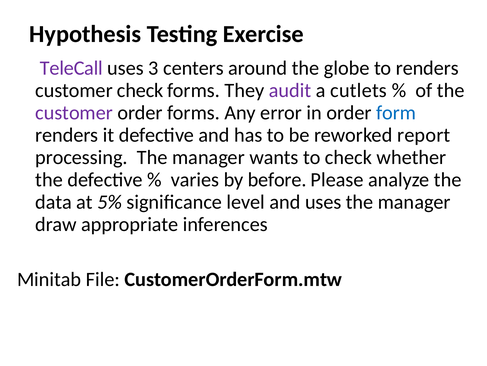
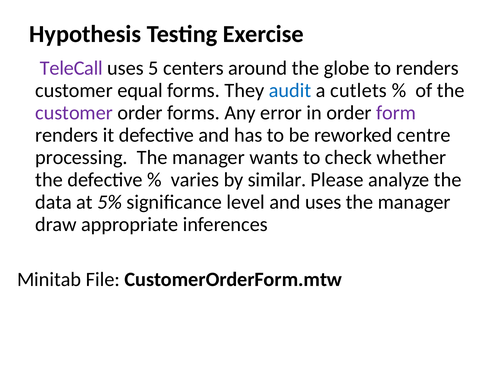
3: 3 -> 5
customer check: check -> equal
audit colour: purple -> blue
form colour: blue -> purple
report: report -> centre
before: before -> similar
